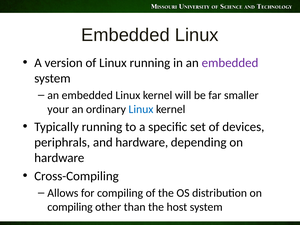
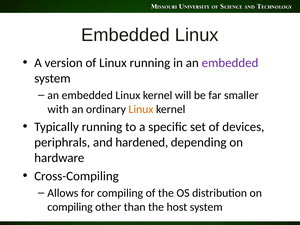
your: your -> with
Linux at (141, 109) colour: blue -> orange
and hardware: hardware -> hardened
